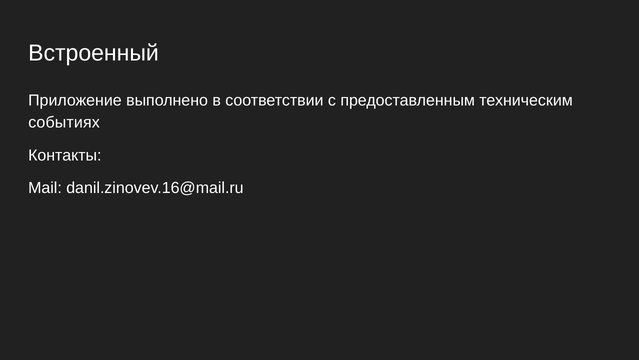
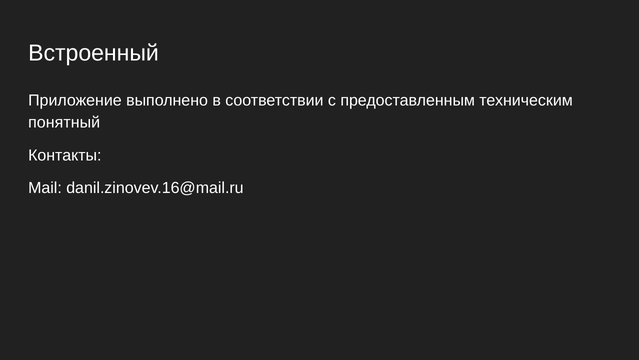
событиях: событиях -> понятный
